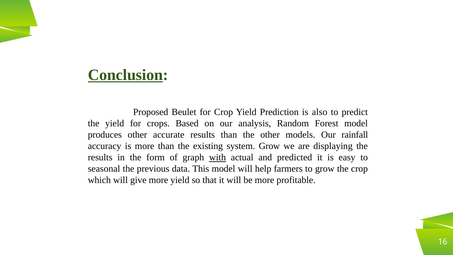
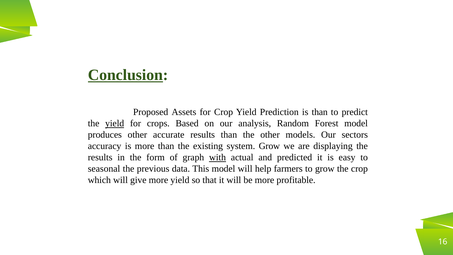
Beulet: Beulet -> Assets
is also: also -> than
yield at (115, 123) underline: none -> present
rainfall: rainfall -> sectors
